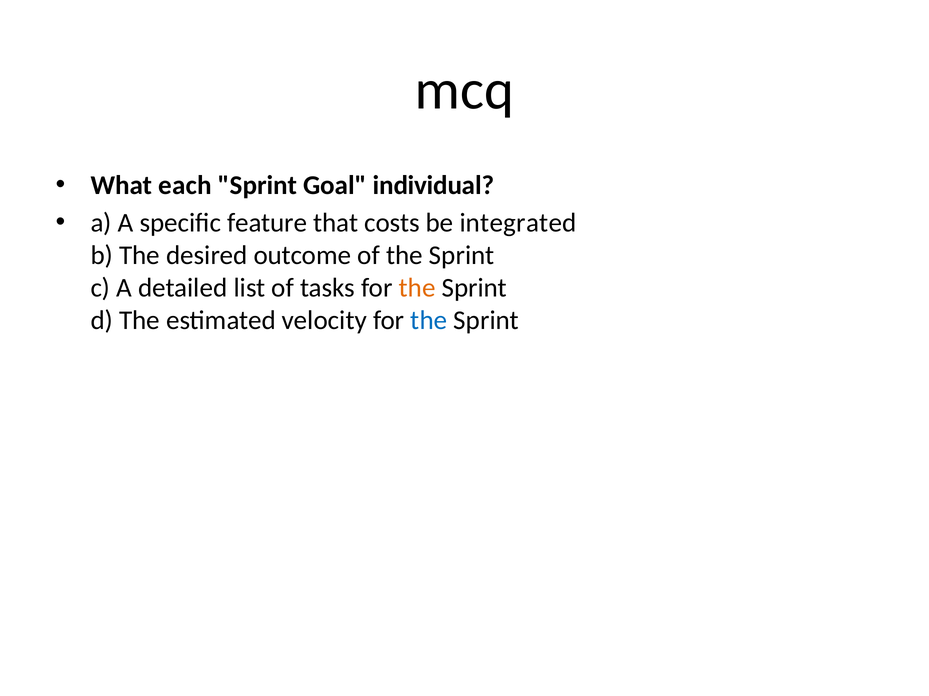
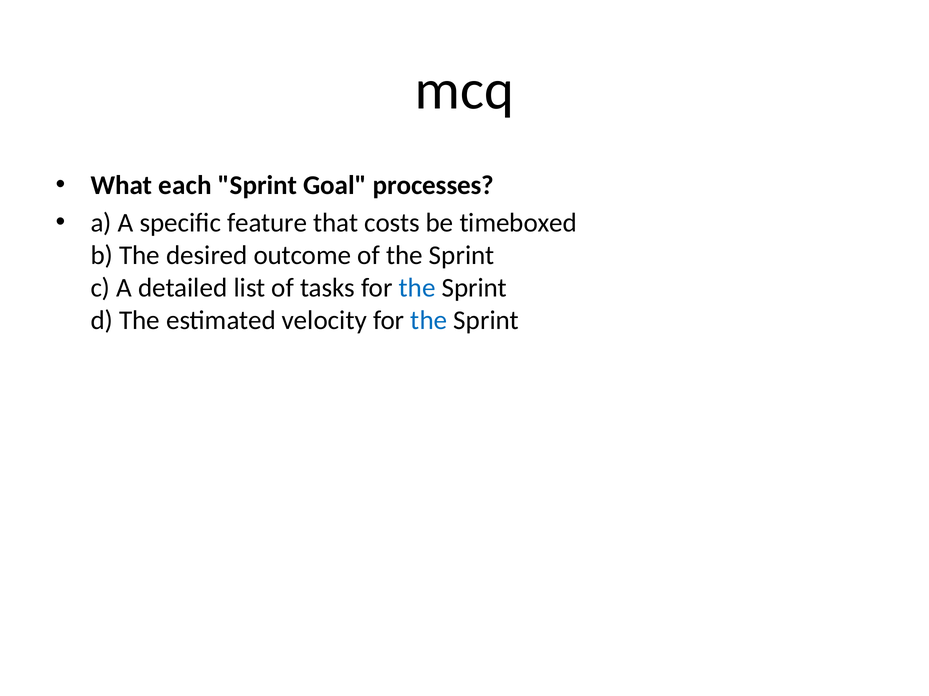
individual: individual -> processes
integrated: integrated -> timeboxed
the at (417, 288) colour: orange -> blue
